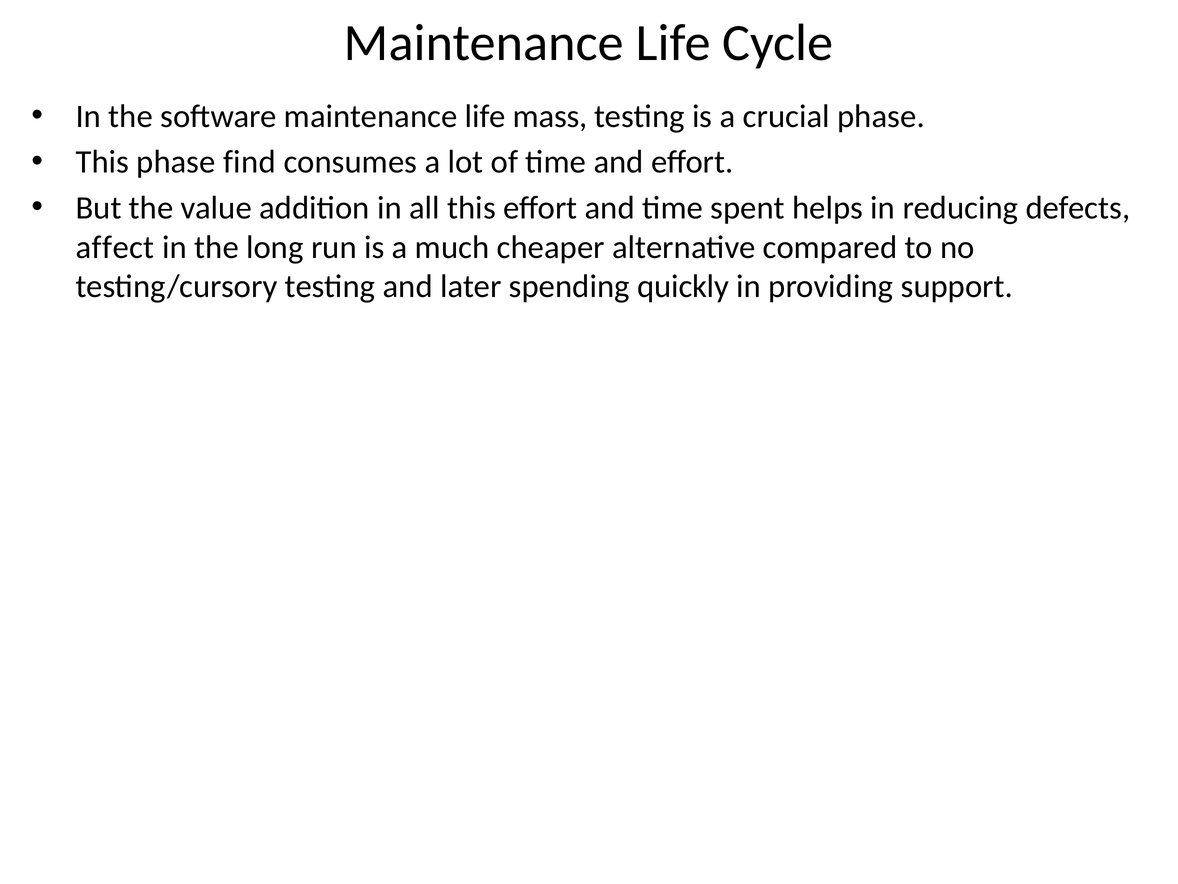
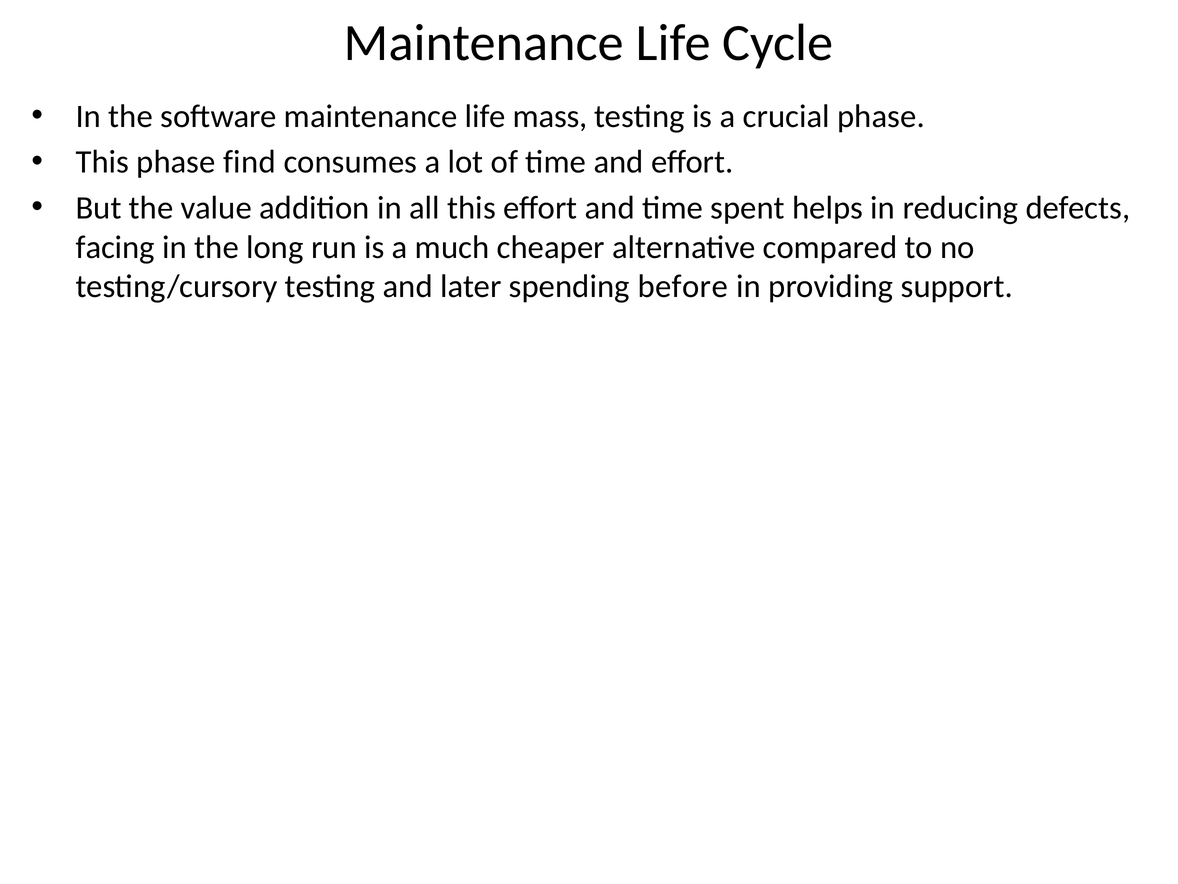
affect: affect -> facing
quickly: quickly -> before
